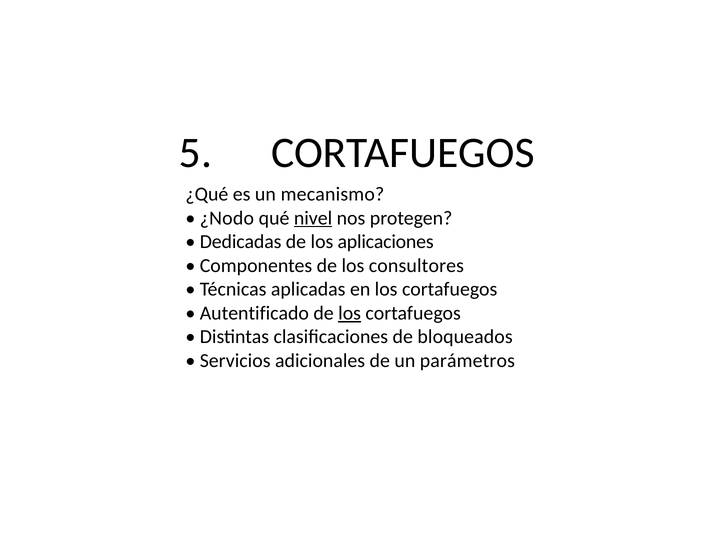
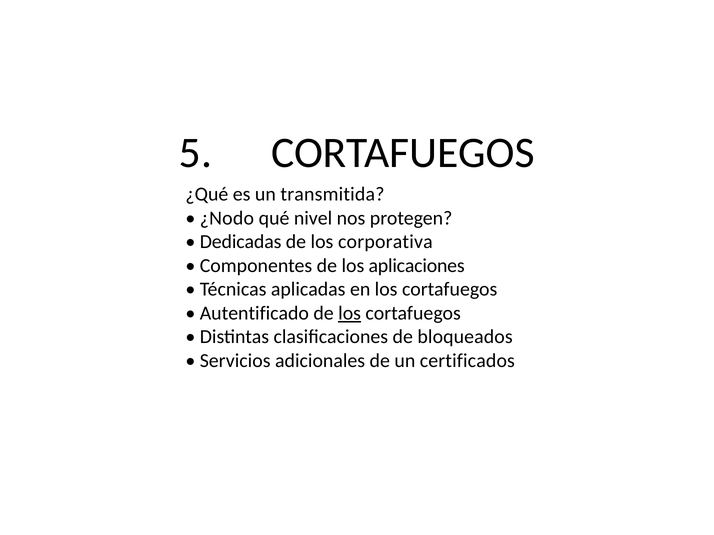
mecanismo: mecanismo -> transmitida
nivel underline: present -> none
aplicaciones: aplicaciones -> corporativa
consultores: consultores -> aplicaciones
parámetros: parámetros -> certificados
